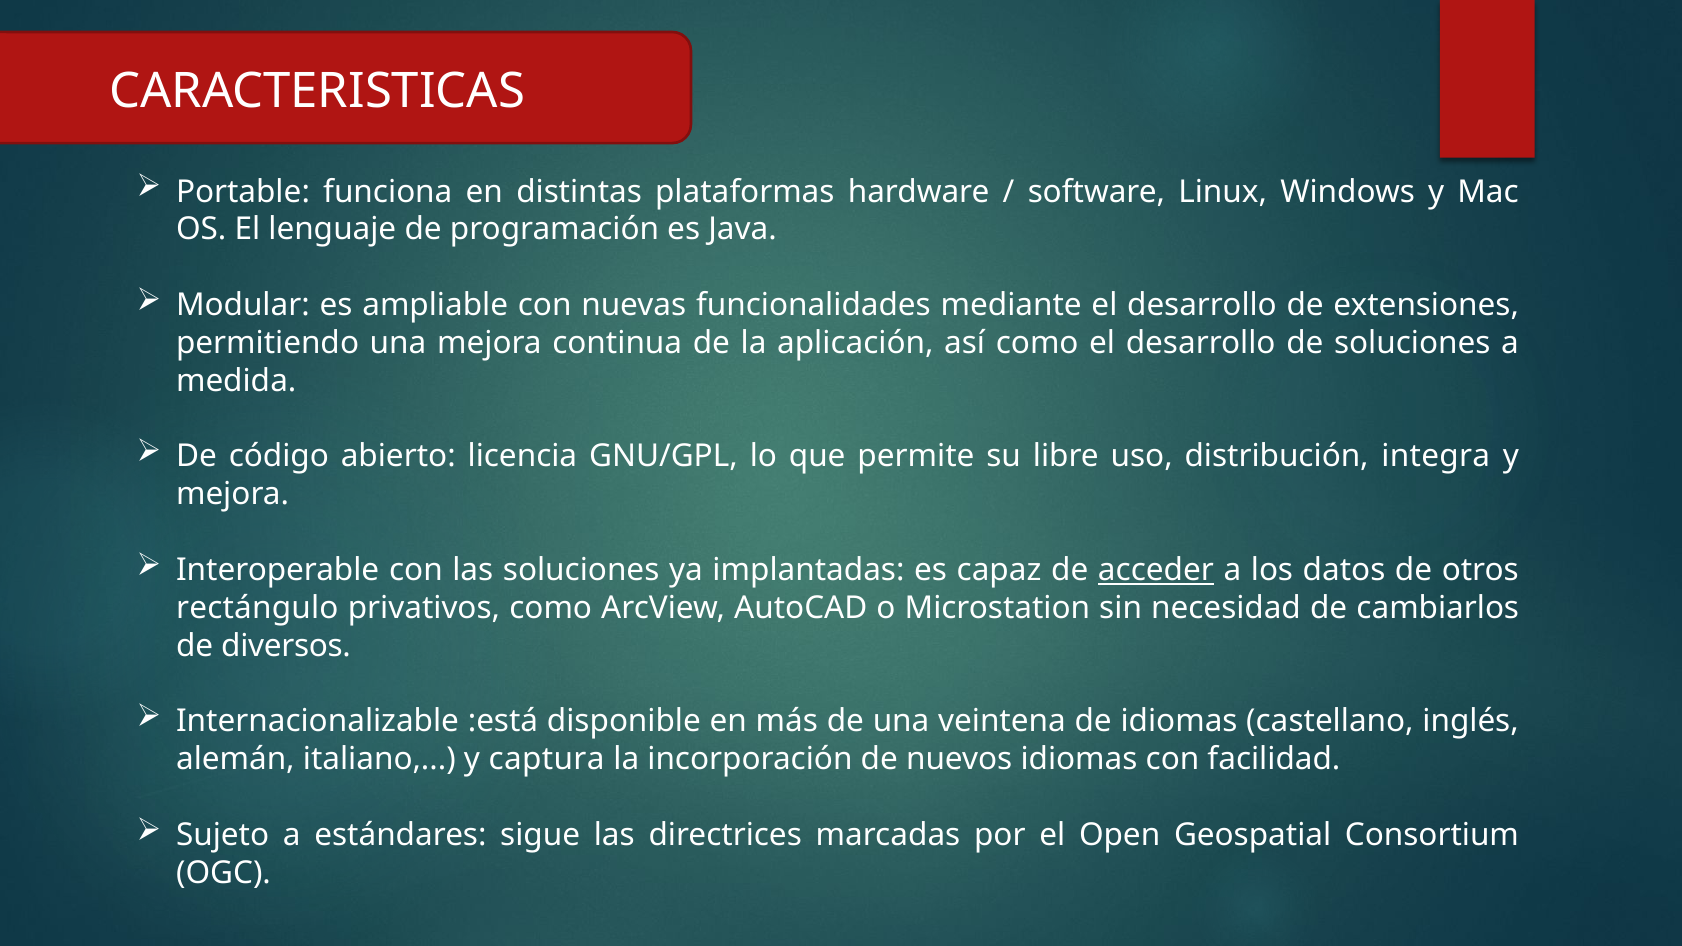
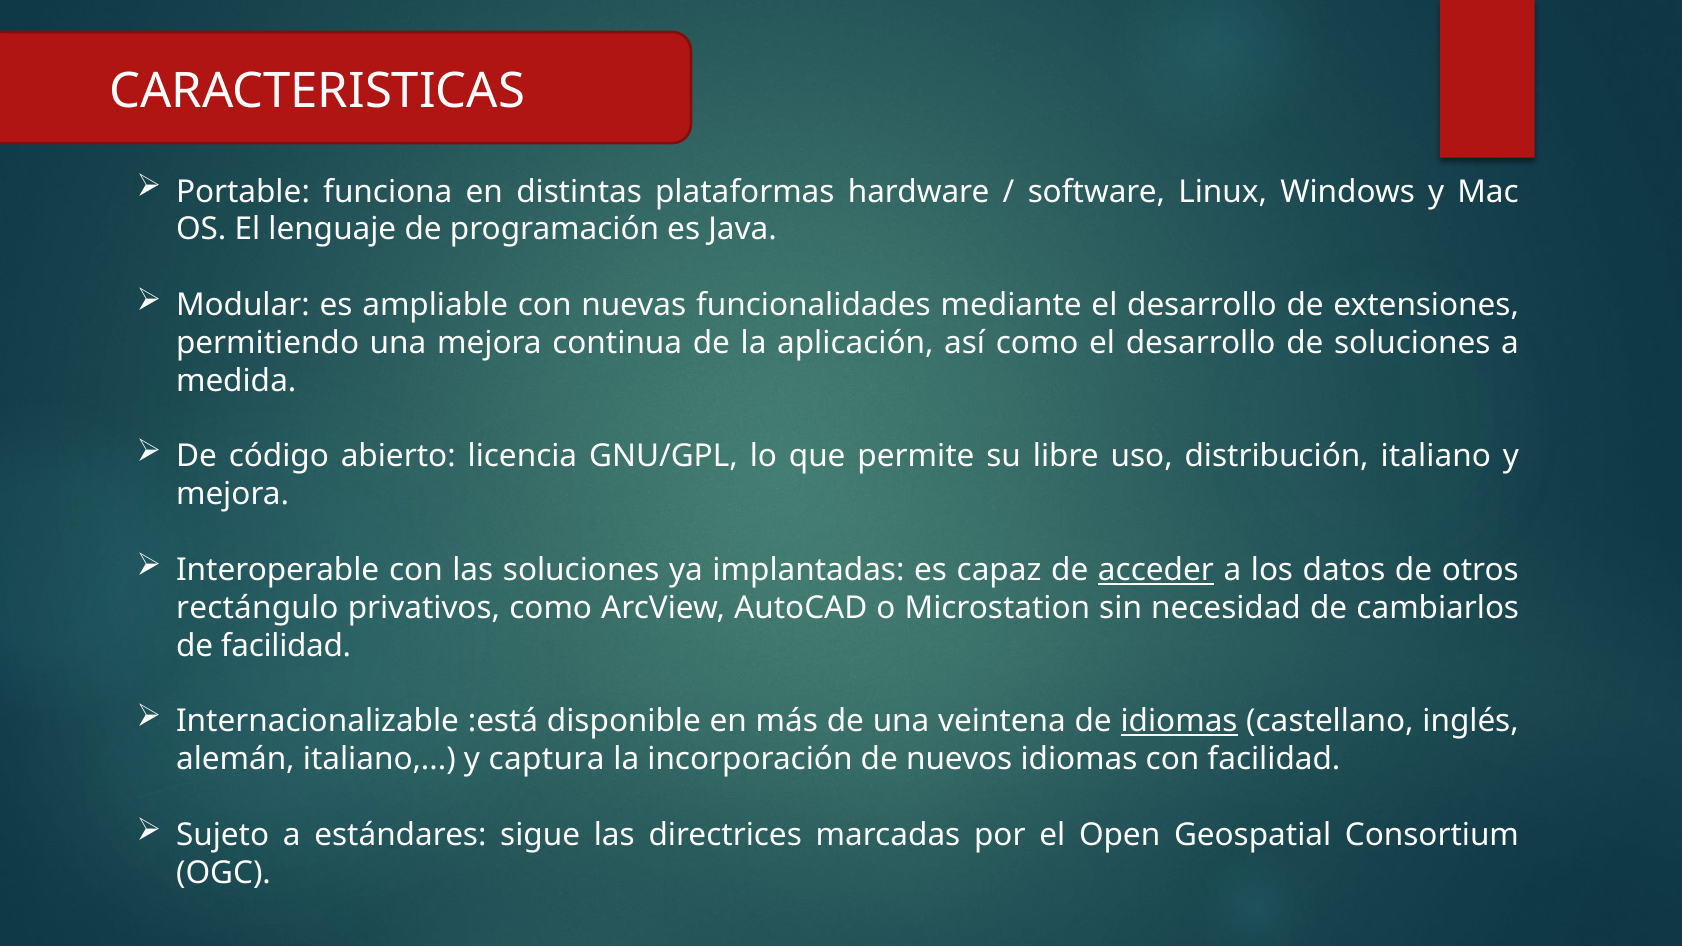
distribución integra: integra -> italiano
de diversos: diversos -> facilidad
idiomas at (1179, 722) underline: none -> present
